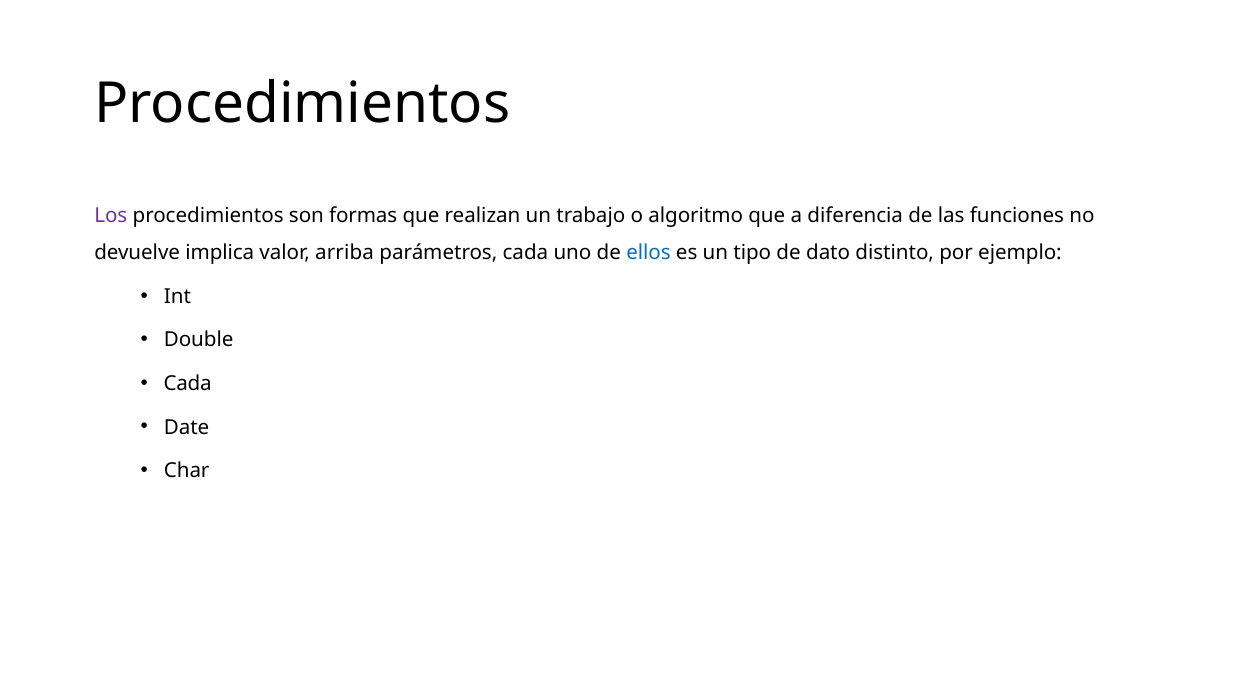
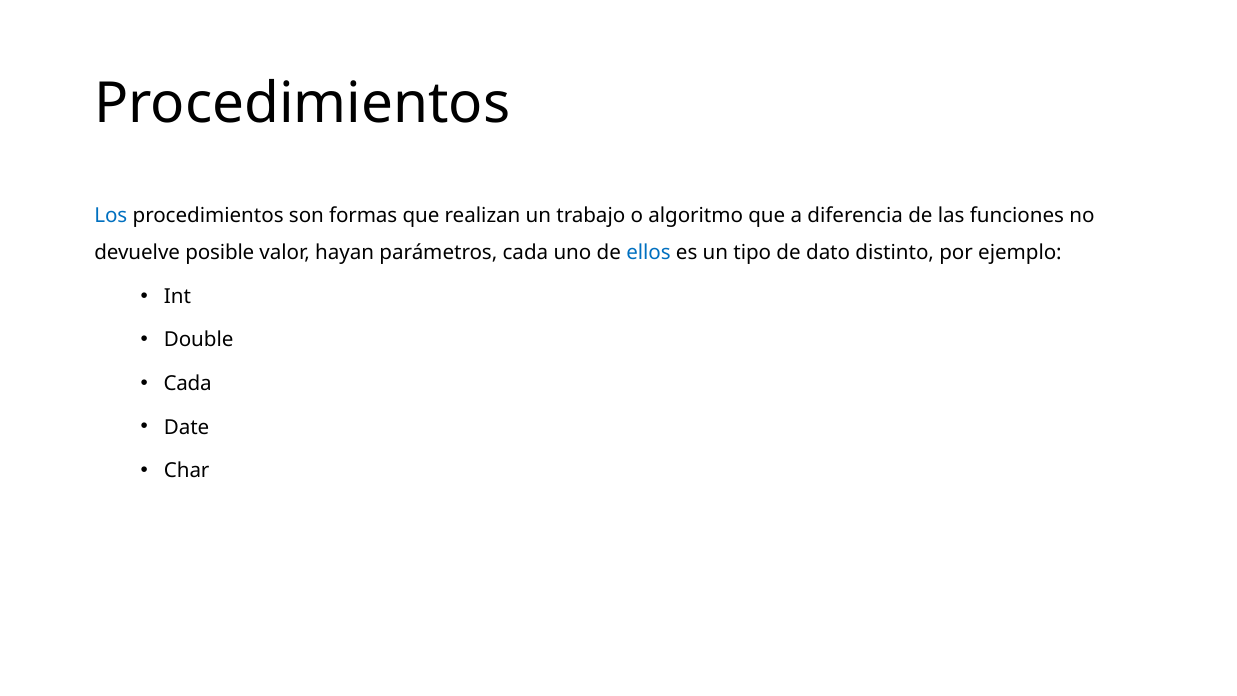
Los colour: purple -> blue
implica: implica -> posible
arriba: arriba -> hayan
